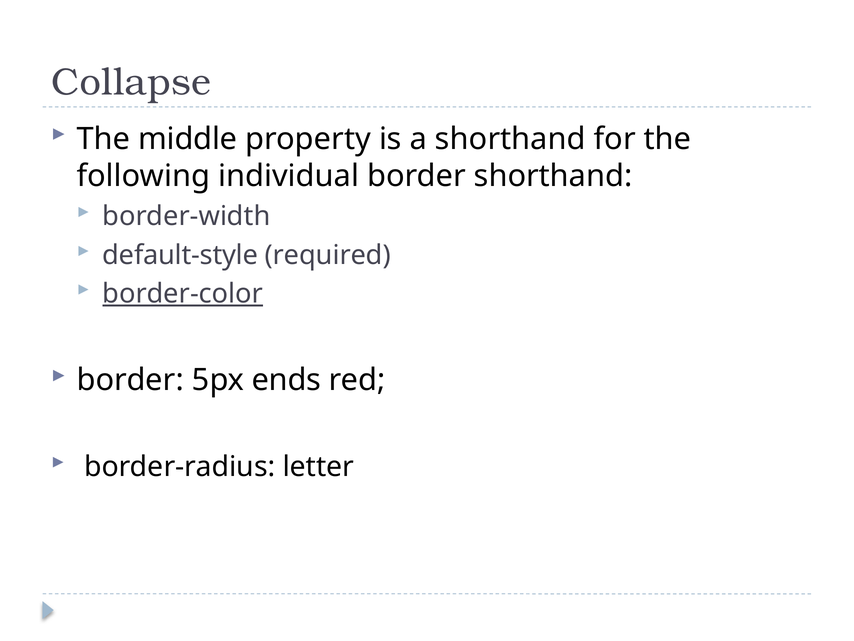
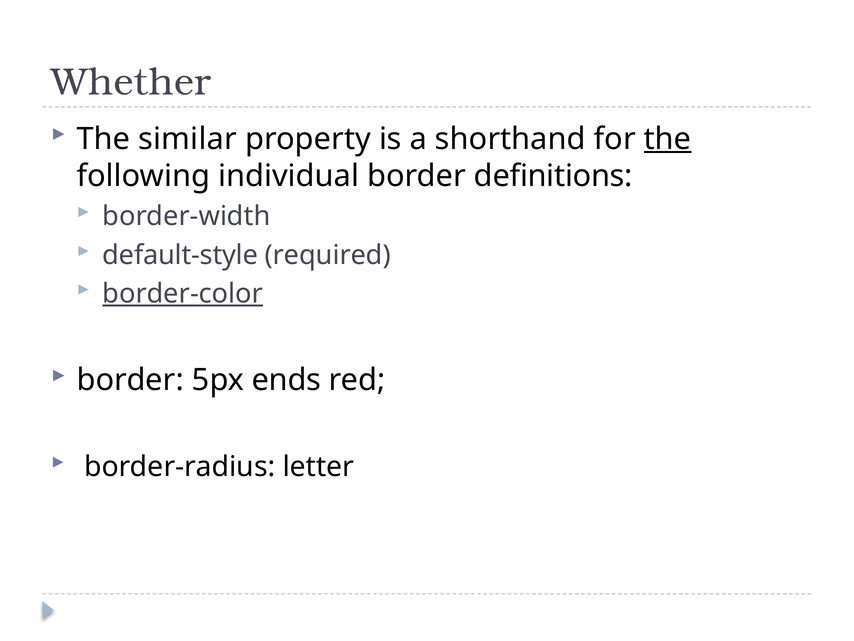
Collapse: Collapse -> Whether
middle: middle -> similar
the at (668, 139) underline: none -> present
border shorthand: shorthand -> definitions
